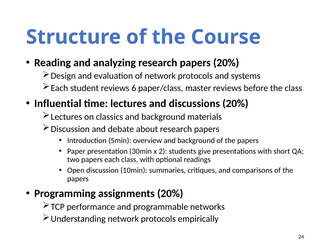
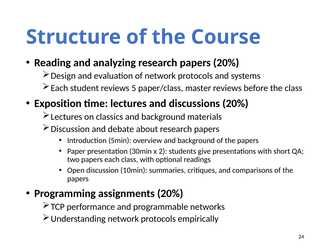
6: 6 -> 5
Influential: Influential -> Exposition
